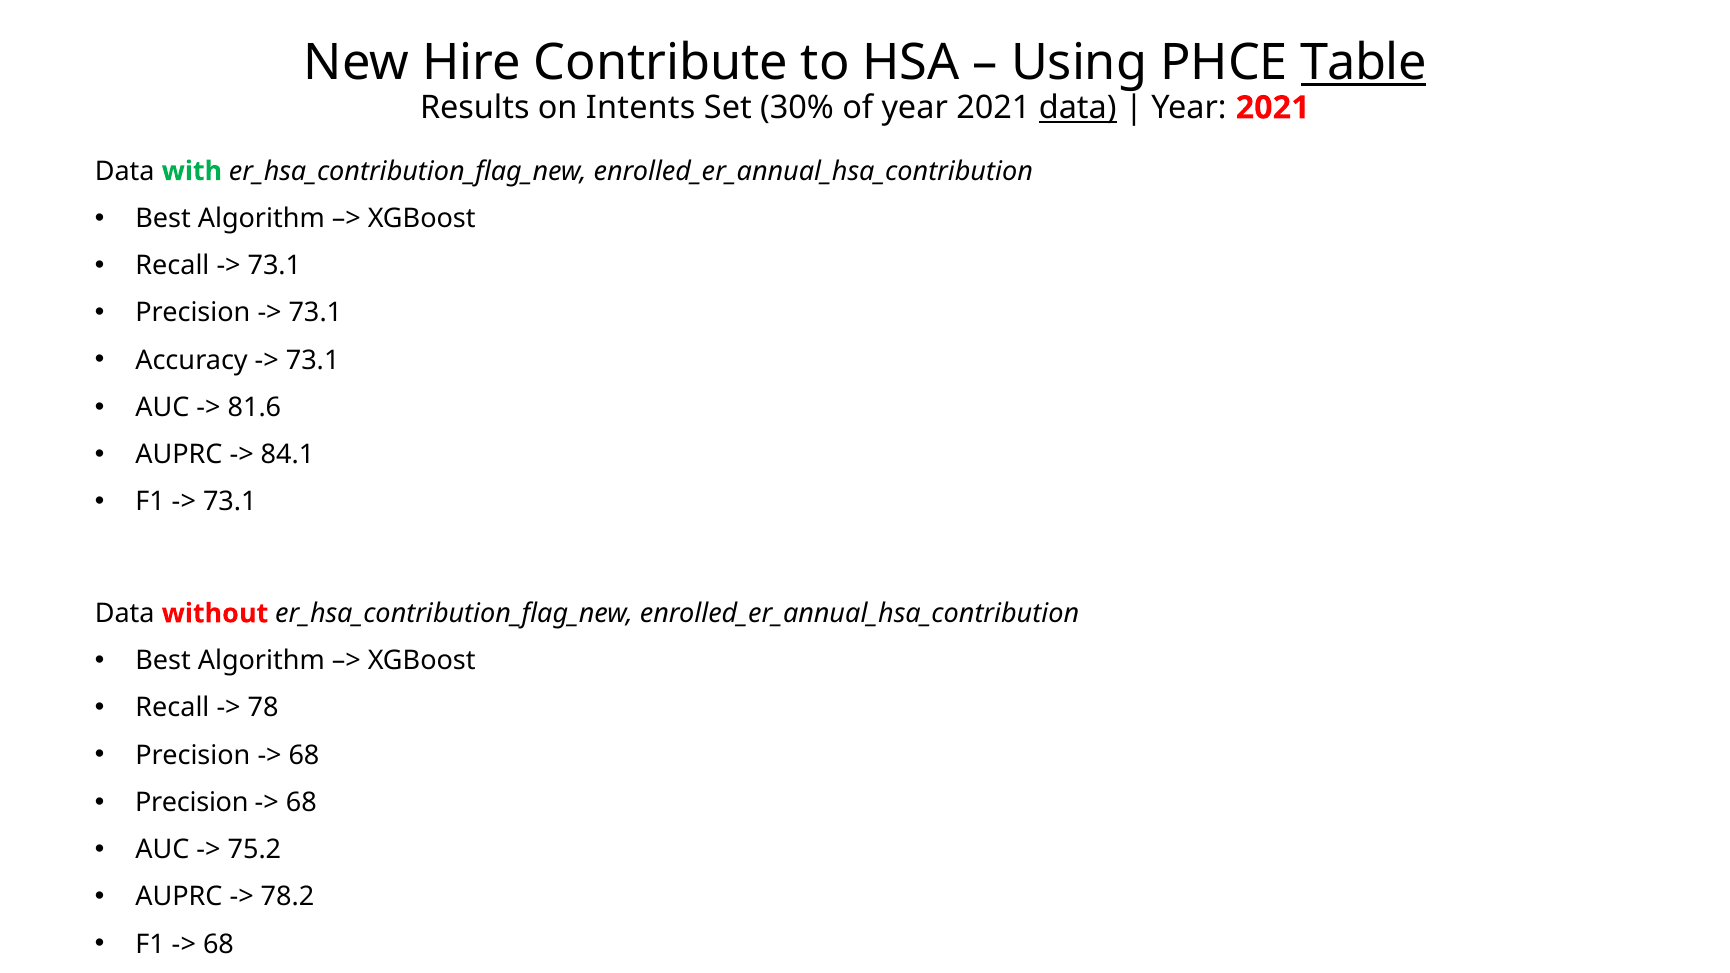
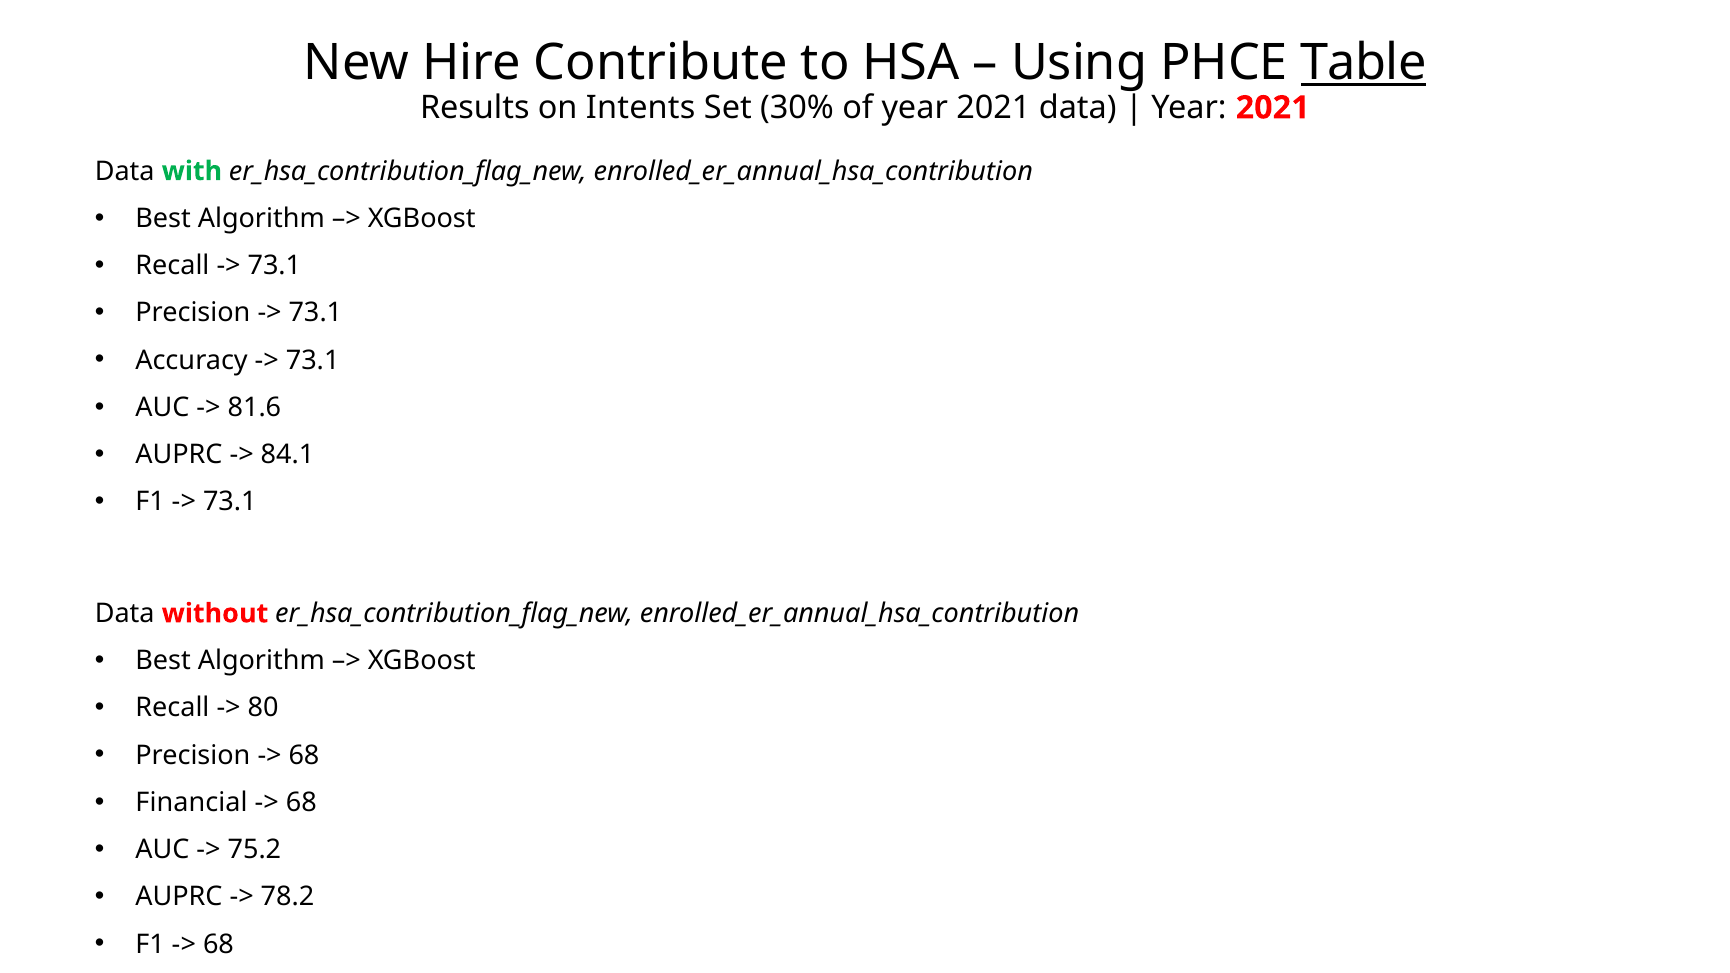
data at (1078, 108) underline: present -> none
78: 78 -> 80
Precision at (192, 803): Precision -> Financial
